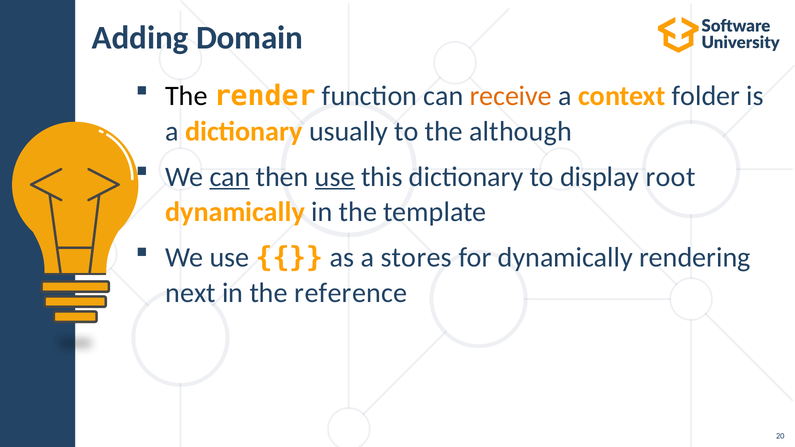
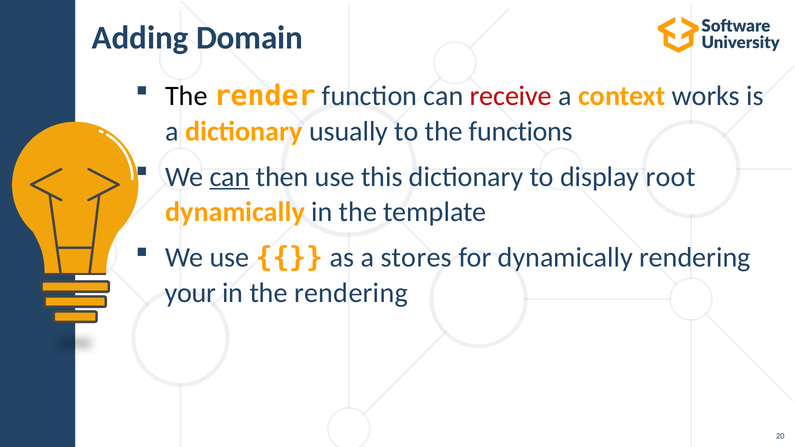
receive colour: orange -> red
folder: folder -> works
although: although -> functions
use at (335, 177) underline: present -> none
next: next -> your
the reference: reference -> rendering
